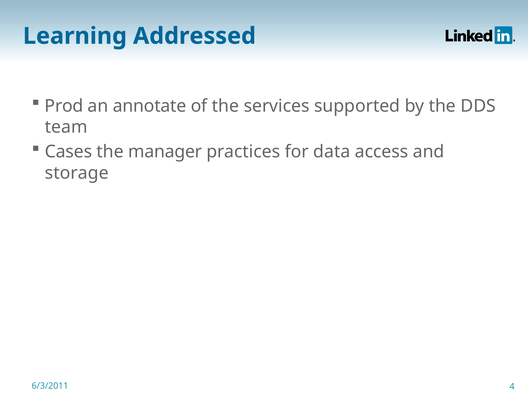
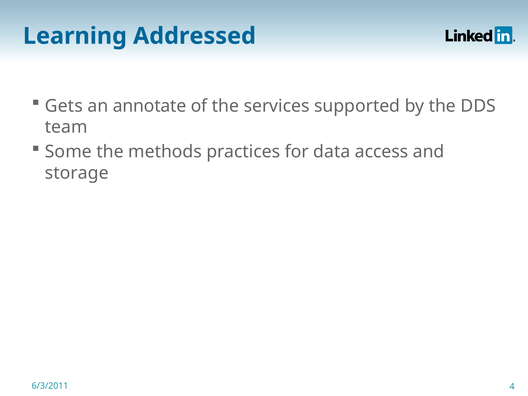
Prod: Prod -> Gets
Cases: Cases -> Some
manager: manager -> methods
